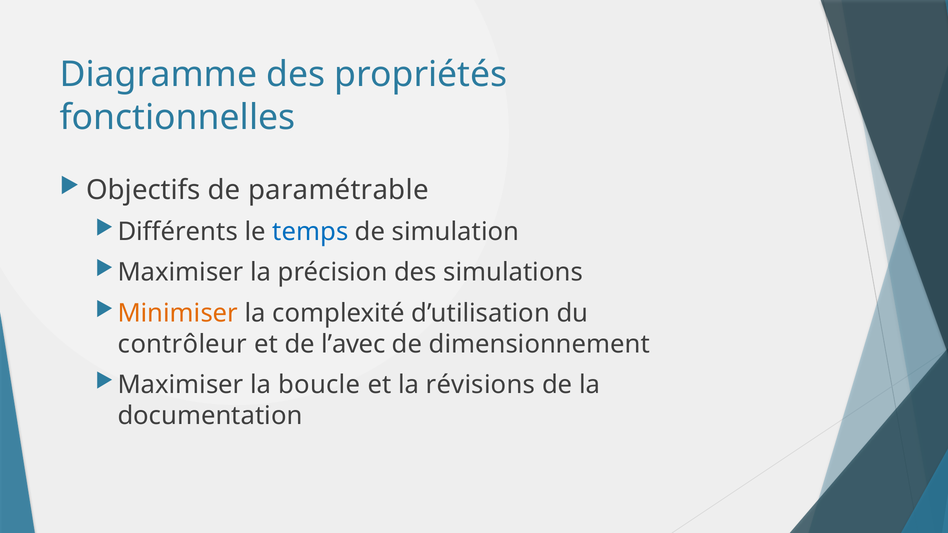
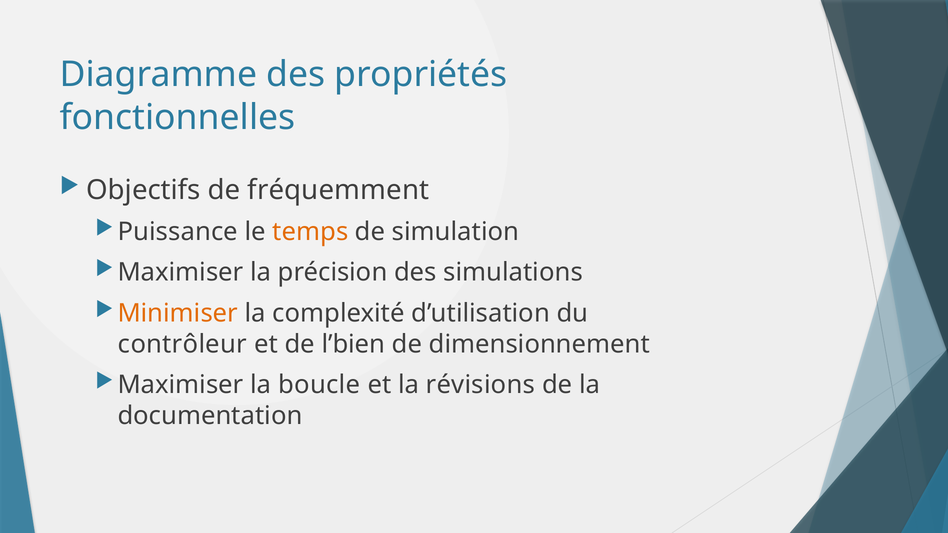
paramétrable: paramétrable -> fréquemment
Différents: Différents -> Puissance
temps colour: blue -> orange
l’avec: l’avec -> l’bien
